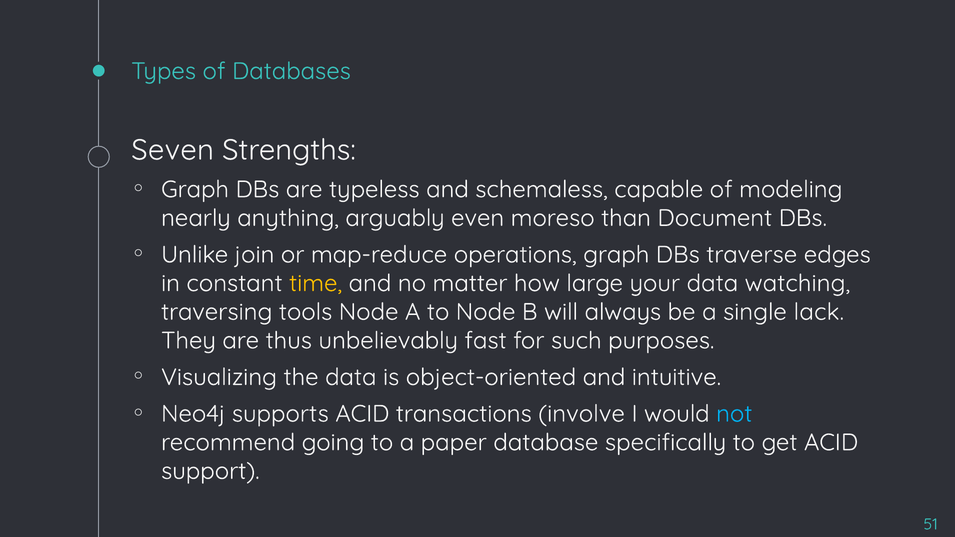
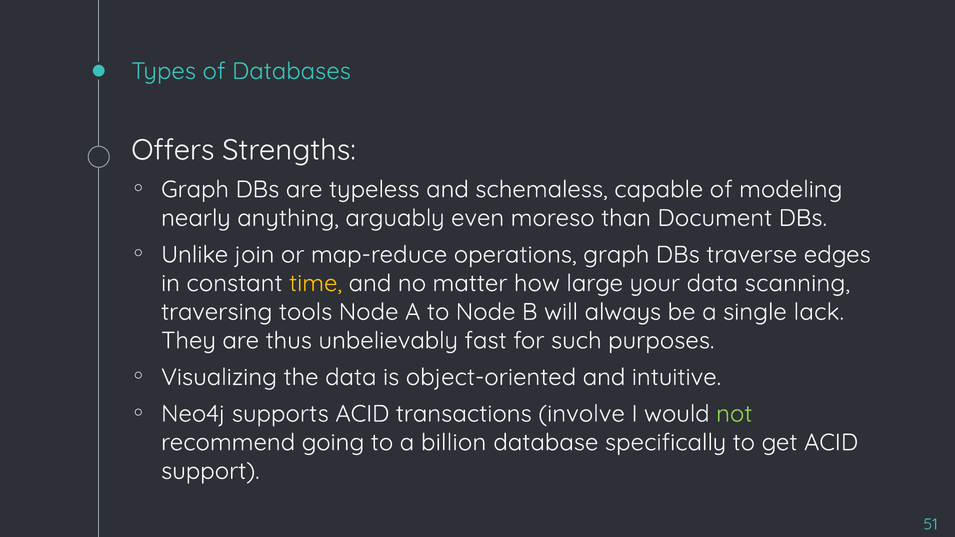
Seven: Seven -> Offers
watching: watching -> scanning
not colour: light blue -> light green
paper: paper -> billion
